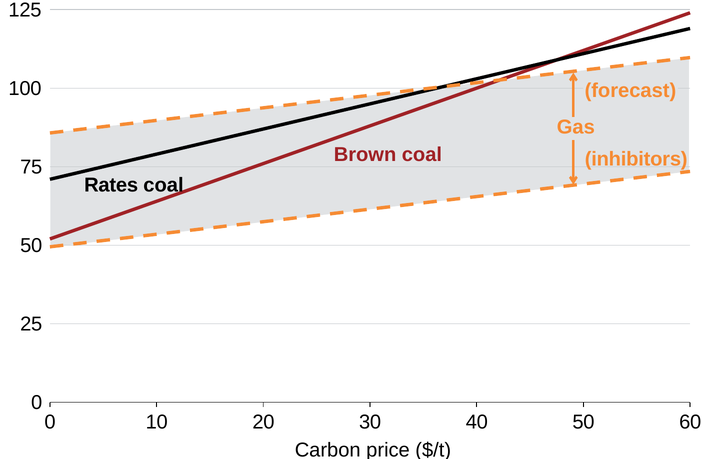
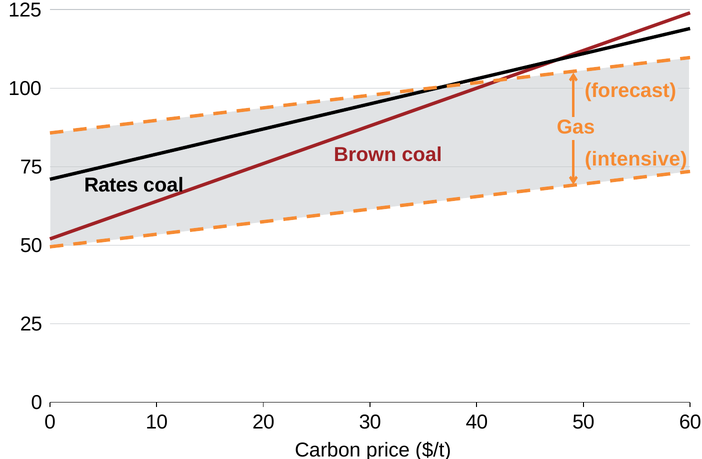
inhibitors: inhibitors -> intensive
